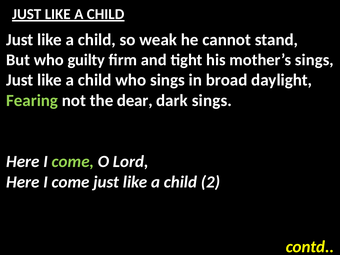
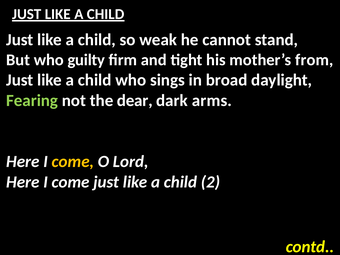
mother’s sings: sings -> from
dark sings: sings -> arms
come at (73, 162) colour: light green -> yellow
